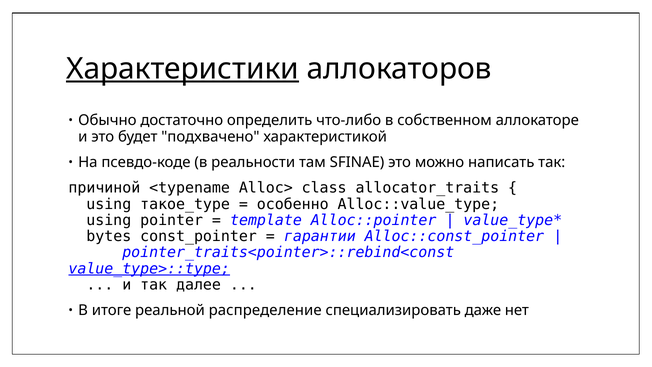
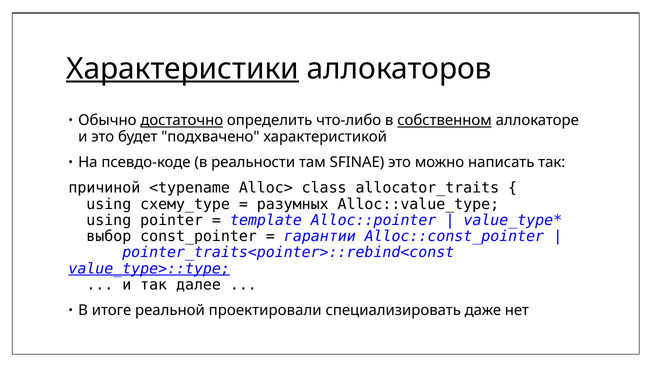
достаточно underline: none -> present
собственном underline: none -> present
такое_type: такое_type -> схему_type
особенно: особенно -> разумных
bytes: bytes -> выбор
распределение: распределение -> проектировали
